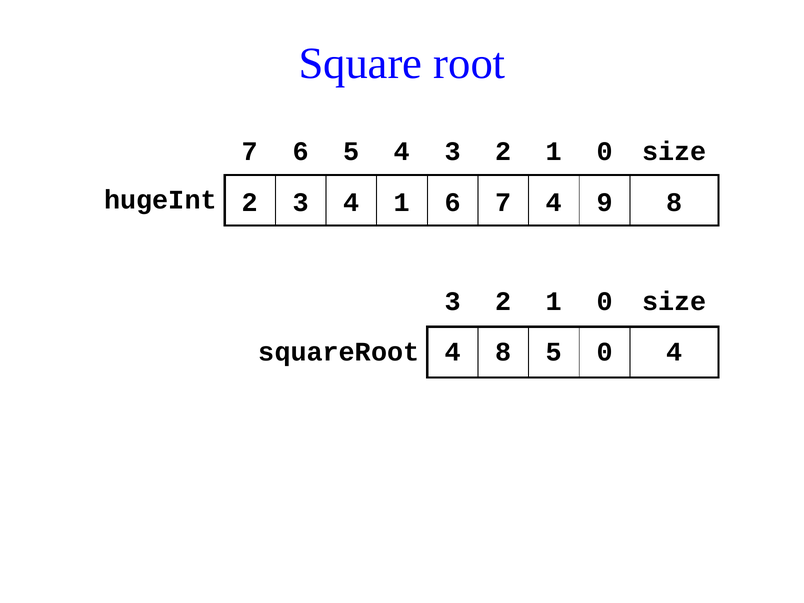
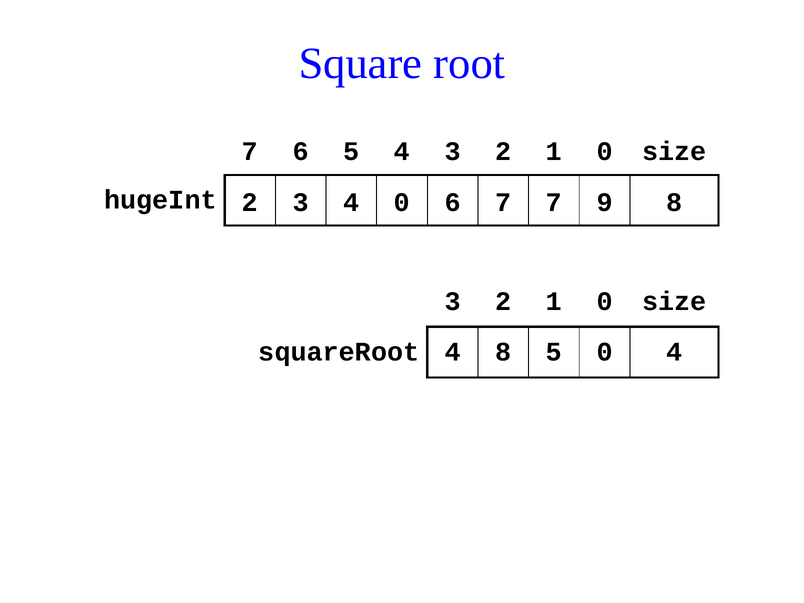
4 1: 1 -> 0
7 4: 4 -> 7
